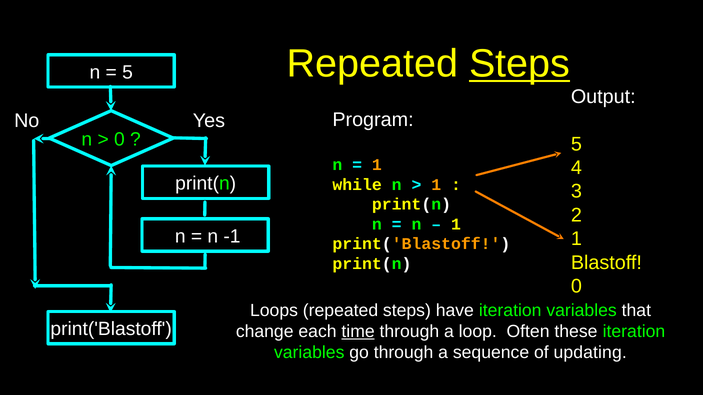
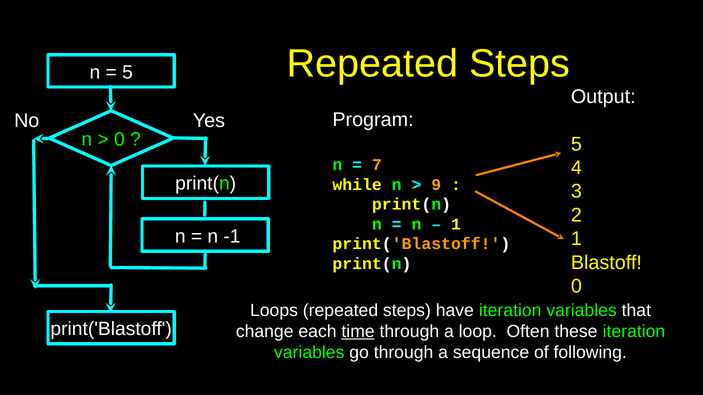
Steps at (520, 64) underline: present -> none
1 at (377, 165): 1 -> 7
1 at (436, 185): 1 -> 9
updating: updating -> following
